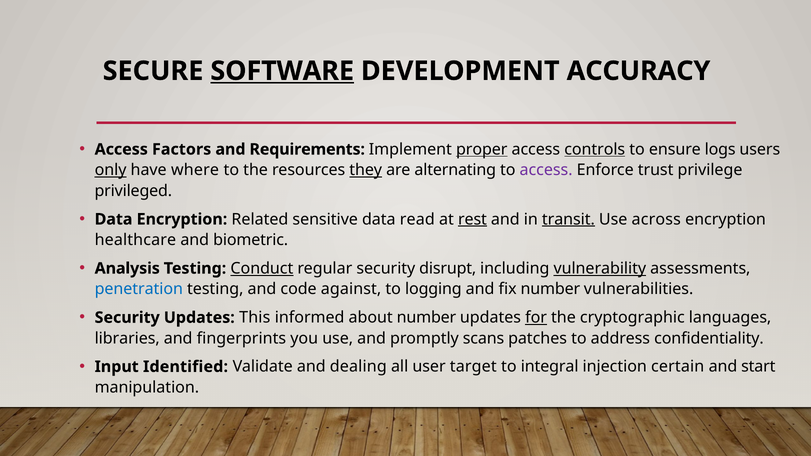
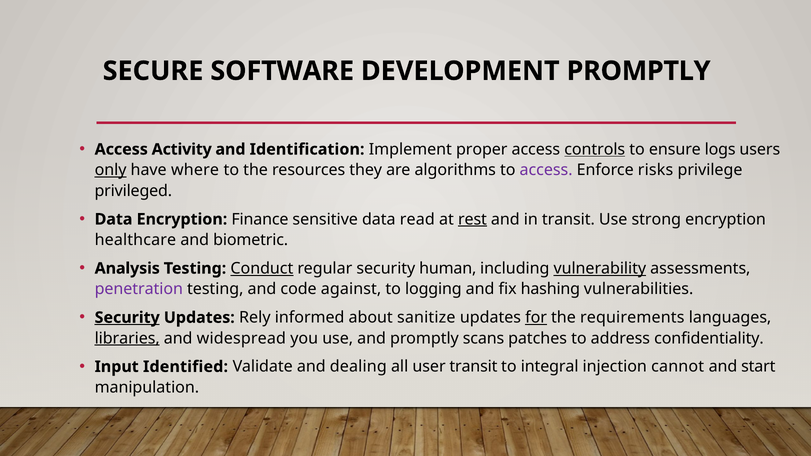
SOFTWARE underline: present -> none
DEVELOPMENT ACCURACY: ACCURACY -> PROMPTLY
Factors: Factors -> Activity
Requirements: Requirements -> Identification
proper underline: present -> none
they underline: present -> none
alternating: alternating -> algorithms
trust: trust -> risks
Related: Related -> Finance
transit at (568, 219) underline: present -> none
across: across -> strong
disrupt: disrupt -> human
penetration colour: blue -> purple
fix number: number -> hashing
Security at (127, 318) underline: none -> present
This: This -> Rely
about number: number -> sanitize
cryptographic: cryptographic -> requirements
libraries underline: none -> present
fingerprints: fingerprints -> widespread
user target: target -> transit
certain: certain -> cannot
